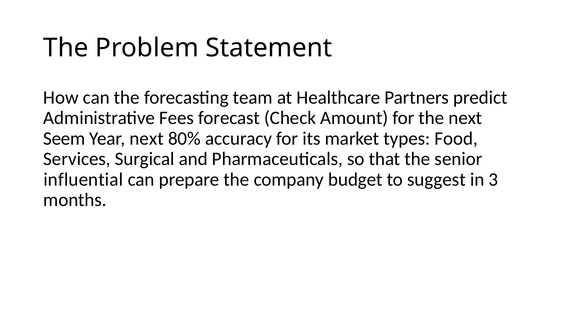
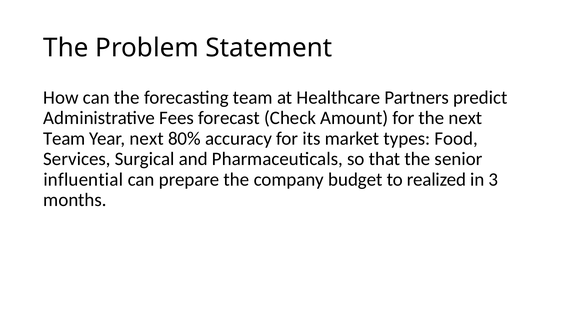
Seem at (64, 138): Seem -> Team
suggest: suggest -> realized
